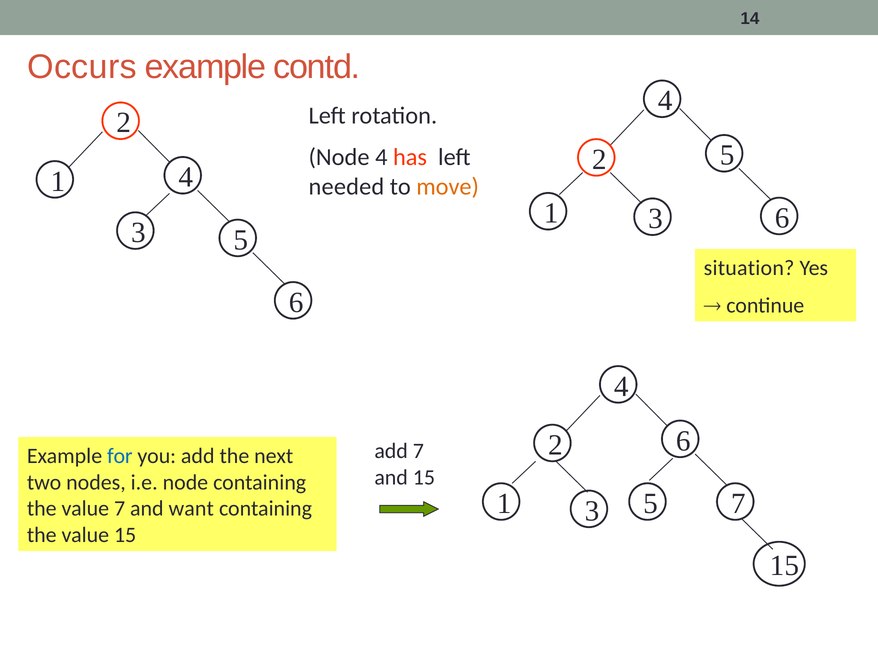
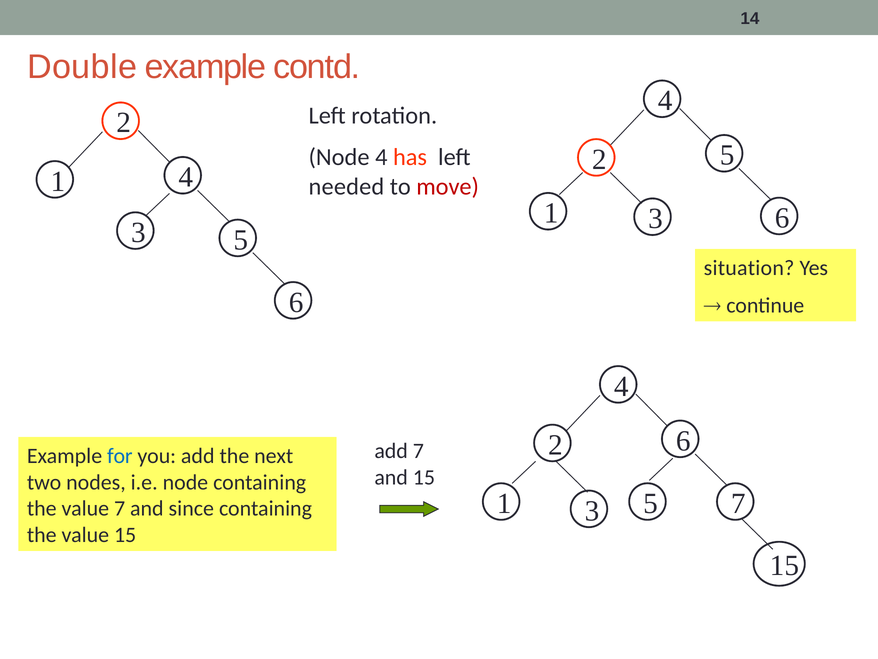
Occurs: Occurs -> Double
move colour: orange -> red
want: want -> since
